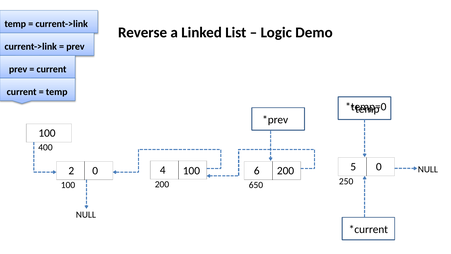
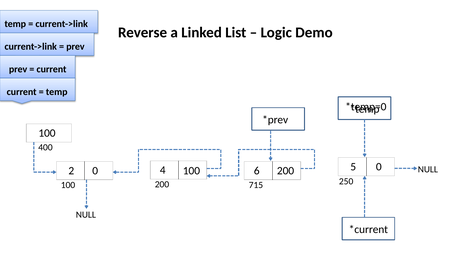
650: 650 -> 715
